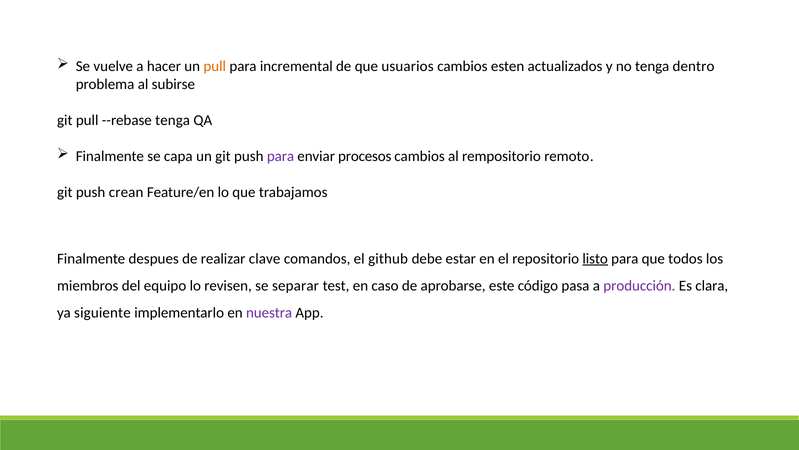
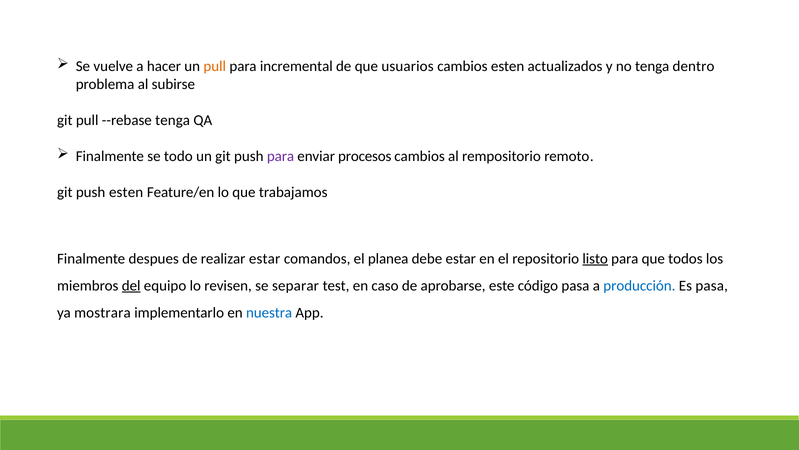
capa: capa -> todo
push crean: crean -> esten
realizar clave: clave -> estar
github: github -> planea
del underline: none -> present
producción colour: purple -> blue
Es clara: clara -> pasa
siguiente: siguiente -> mostrara
nuestra colour: purple -> blue
